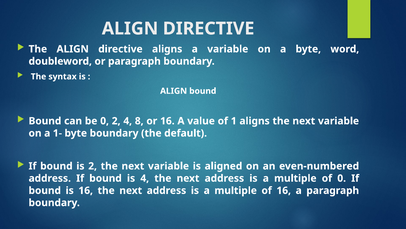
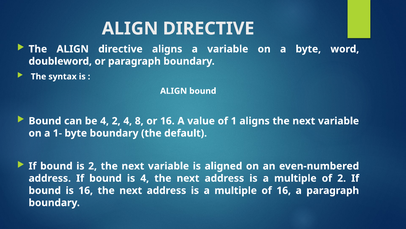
be 0: 0 -> 4
of 0: 0 -> 2
